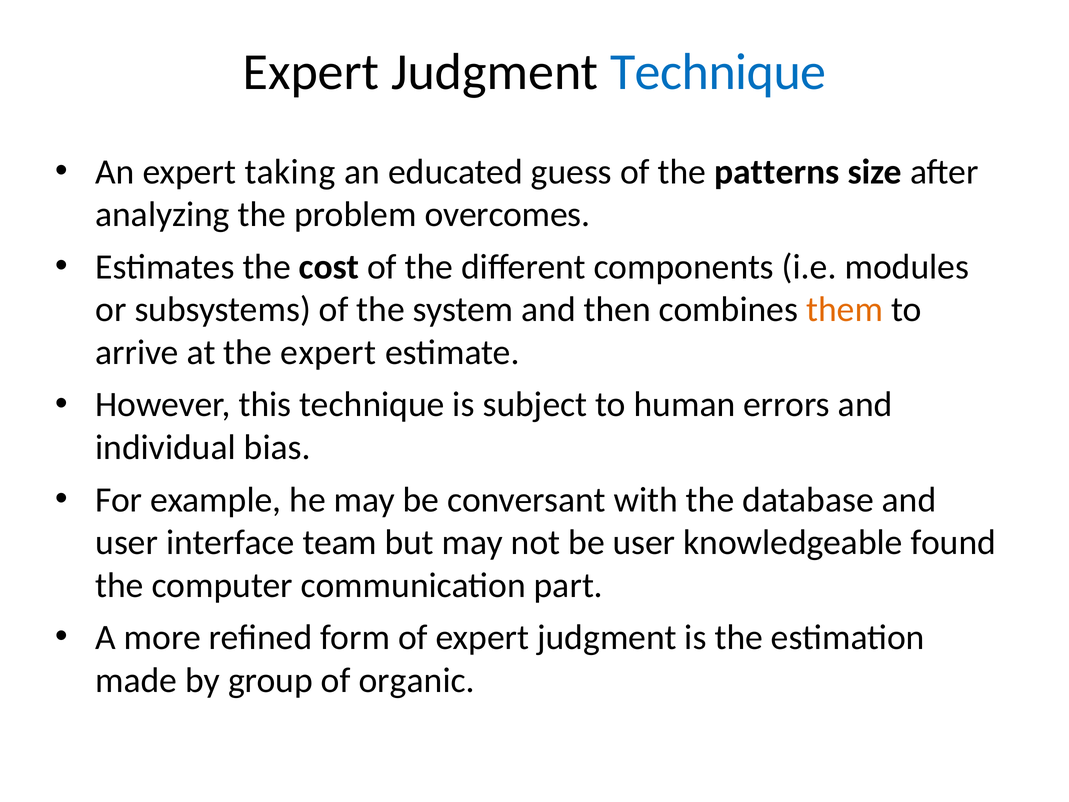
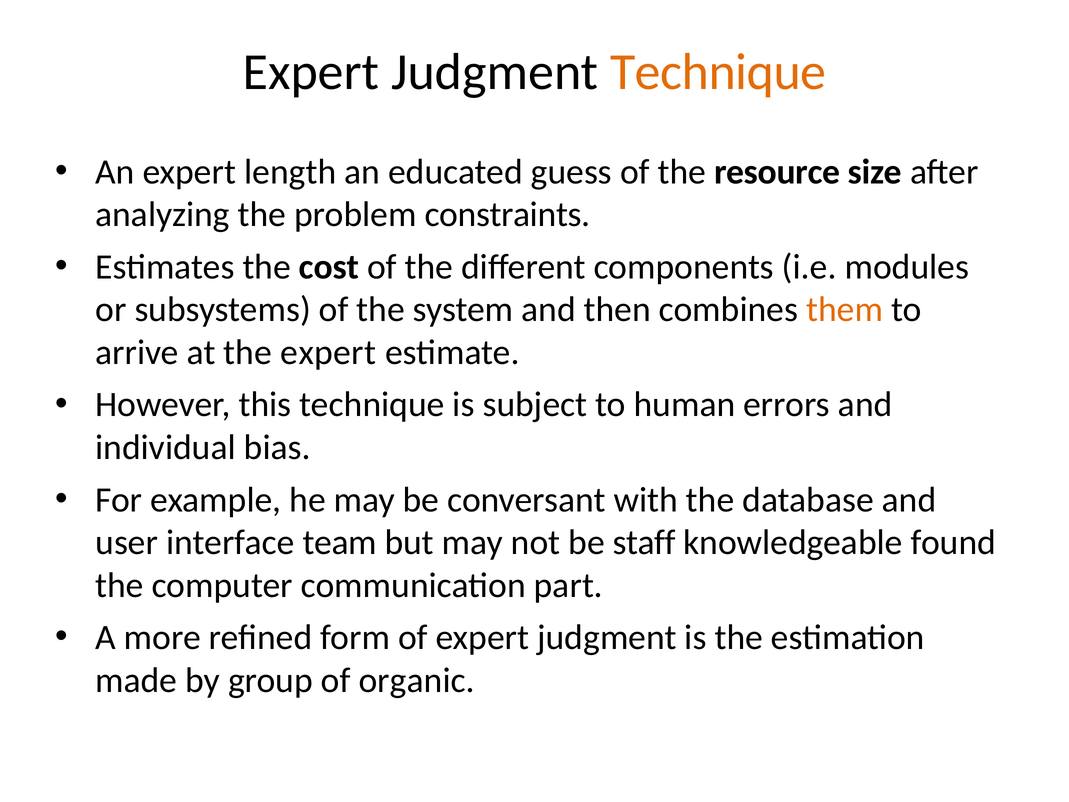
Technique at (718, 72) colour: blue -> orange
taking: taking -> length
patterns: patterns -> resource
overcomes: overcomes -> constraints
be user: user -> staff
